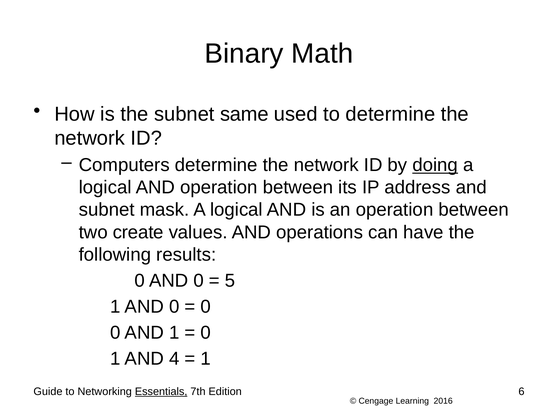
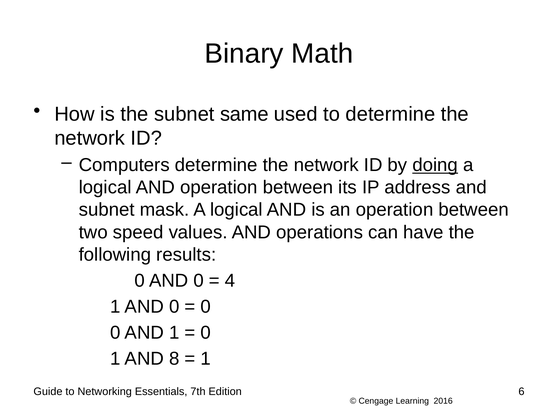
create: create -> speed
5: 5 -> 4
4: 4 -> 8
Essentials underline: present -> none
